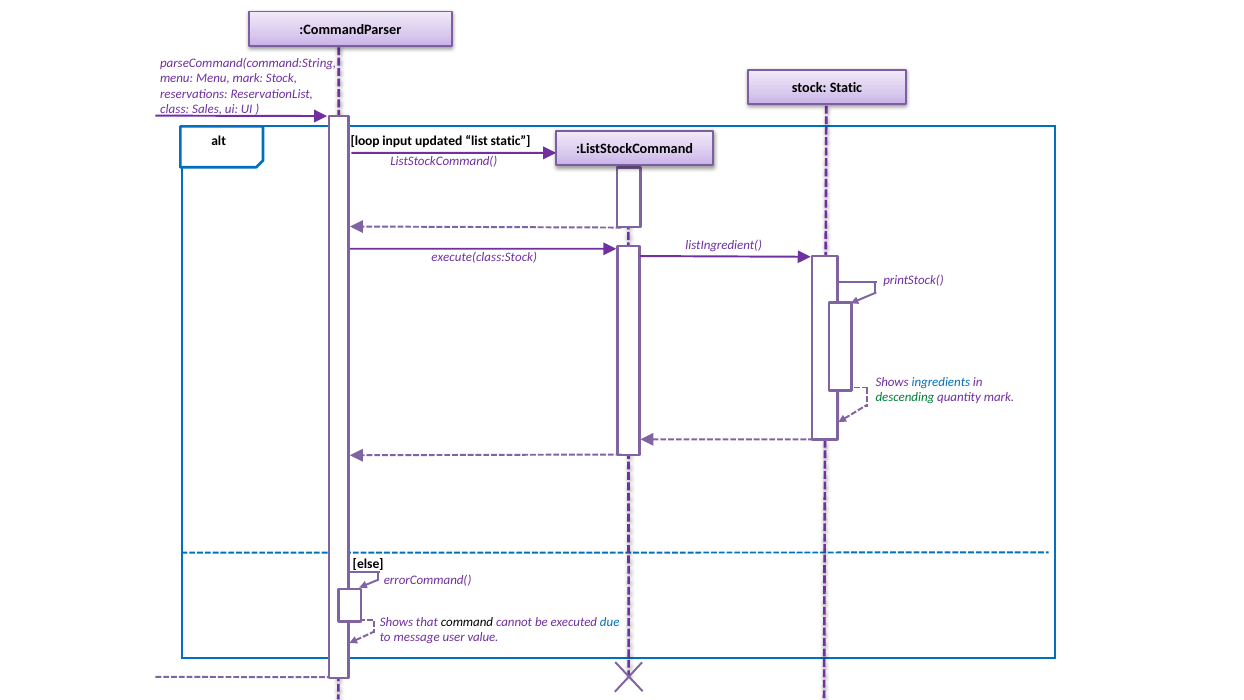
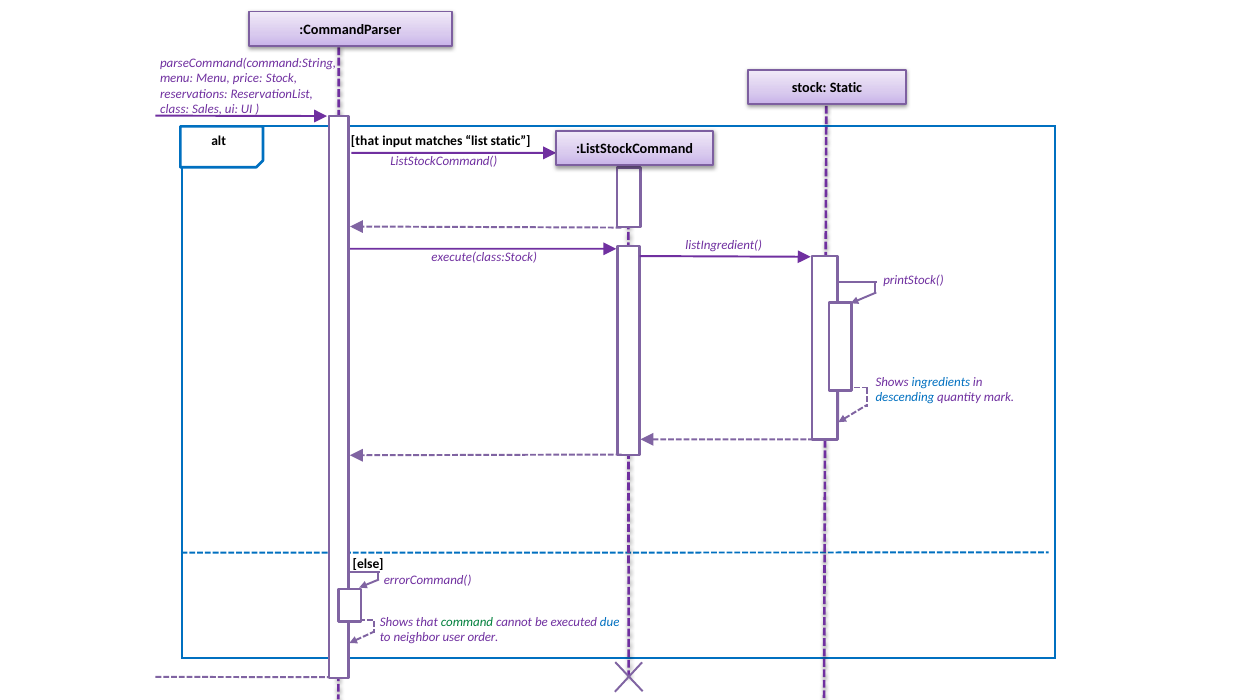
Menu mark: mark -> price
alt loop: loop -> that
updated: updated -> matches
descending colour: green -> blue
command colour: black -> green
message: message -> neighbor
value: value -> order
